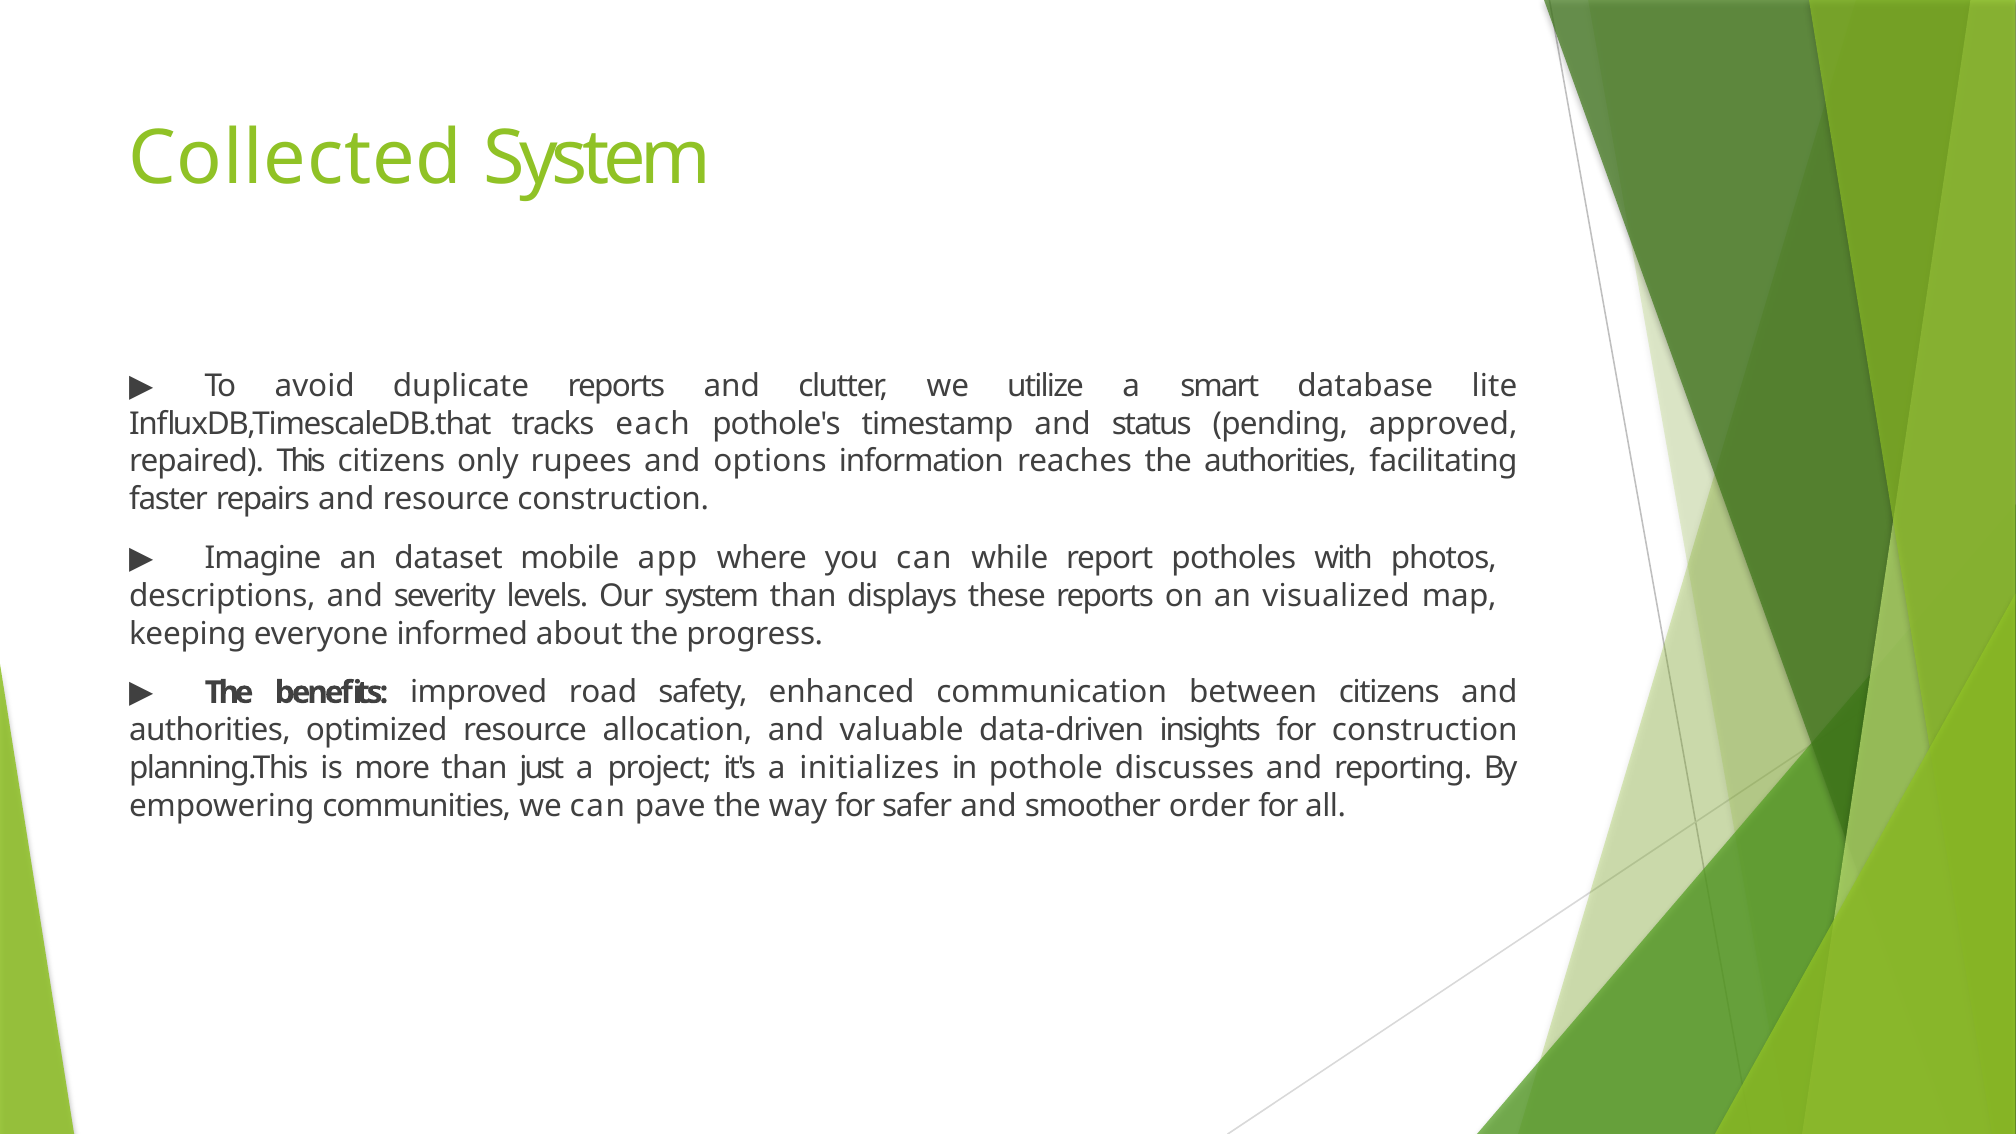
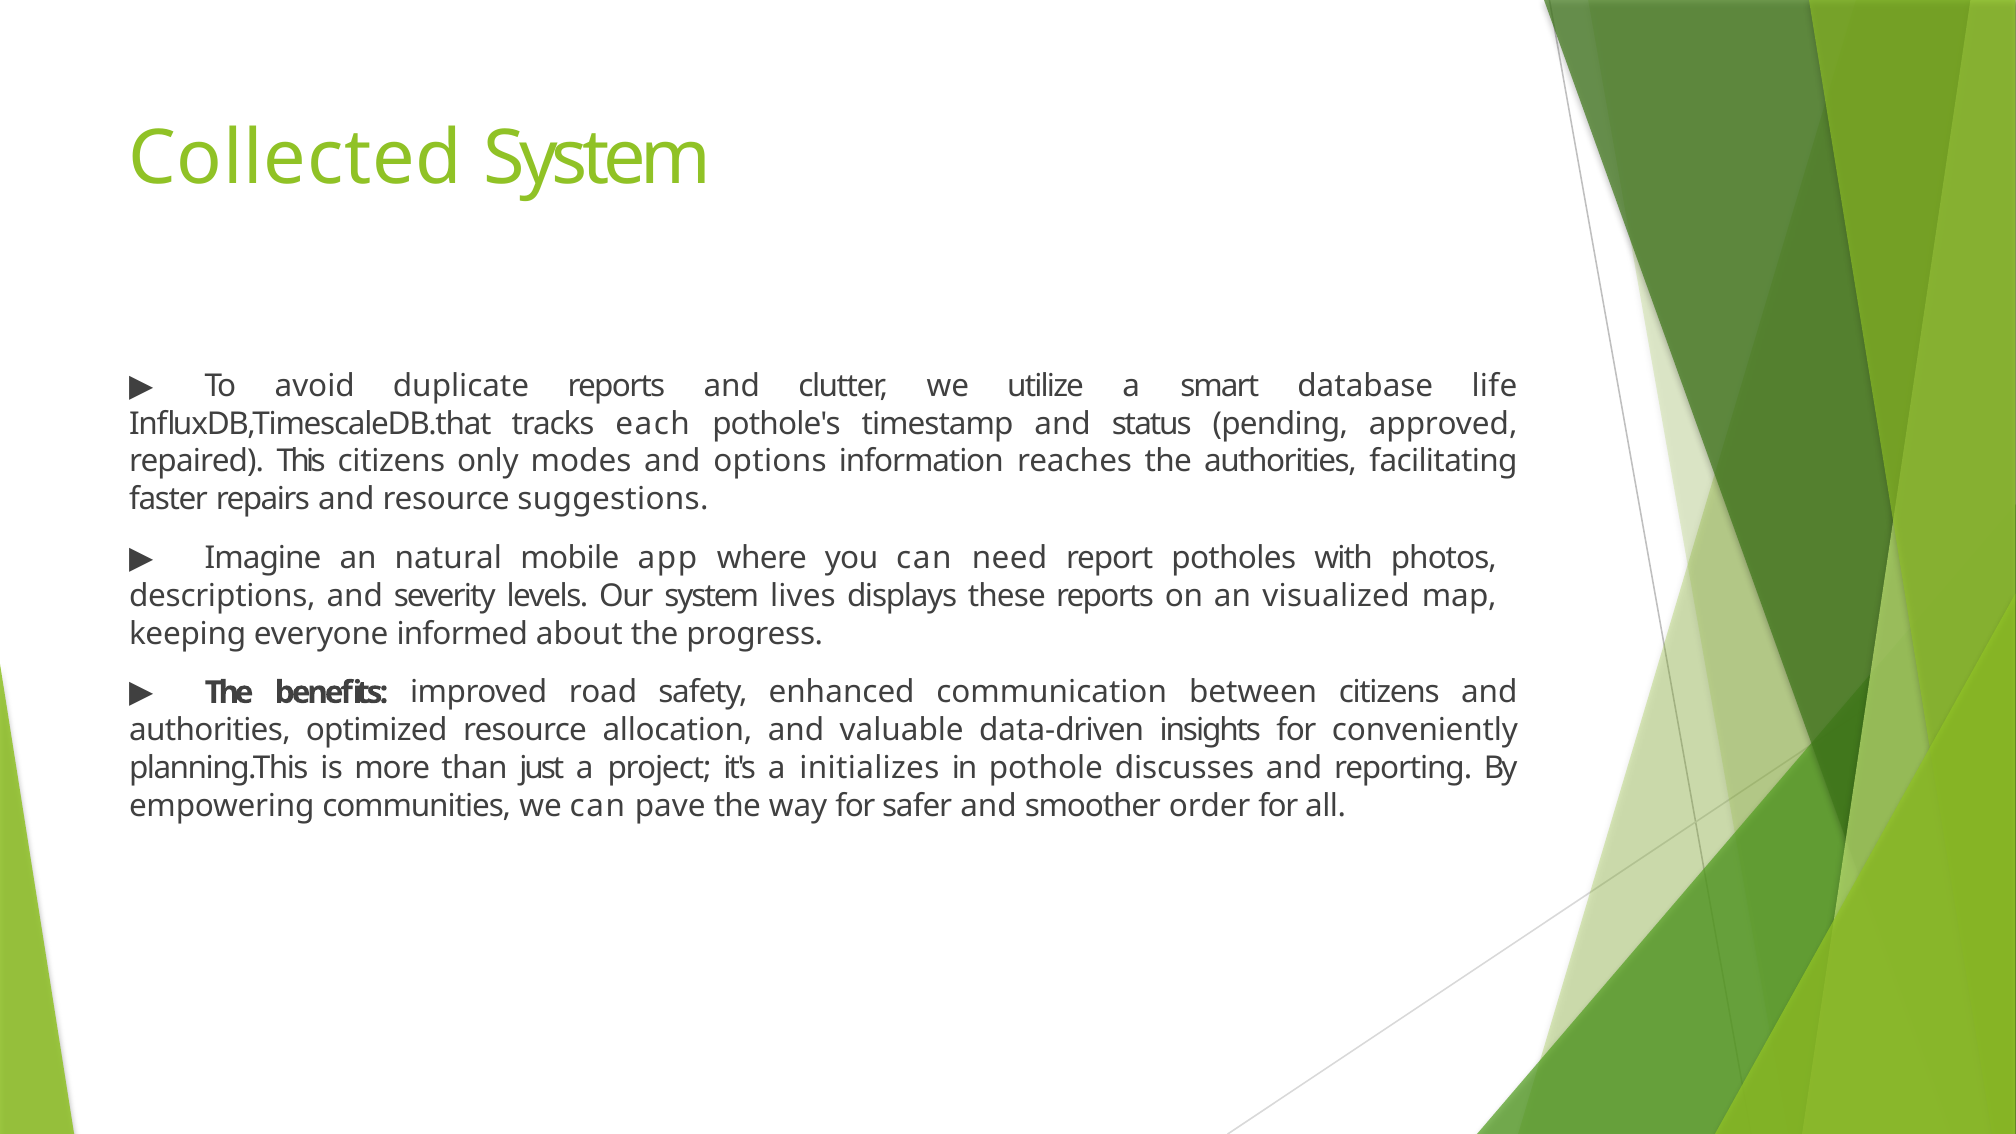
lite: lite -> life
rupees: rupees -> modes
resource construction: construction -> suggestions
dataset: dataset -> natural
while: while -> need
system than: than -> lives
for construction: construction -> conveniently
